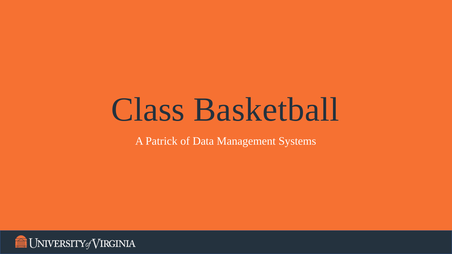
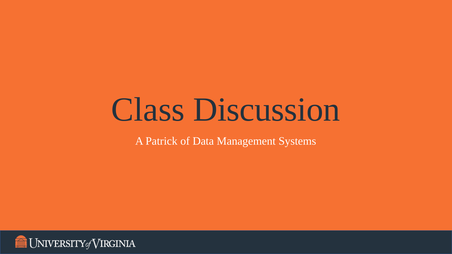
Basketball: Basketball -> Discussion
